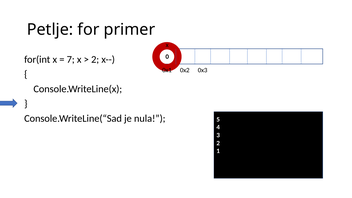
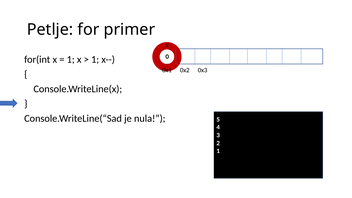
7 at (71, 59): 7 -> 1
2 at (95, 59): 2 -> 1
